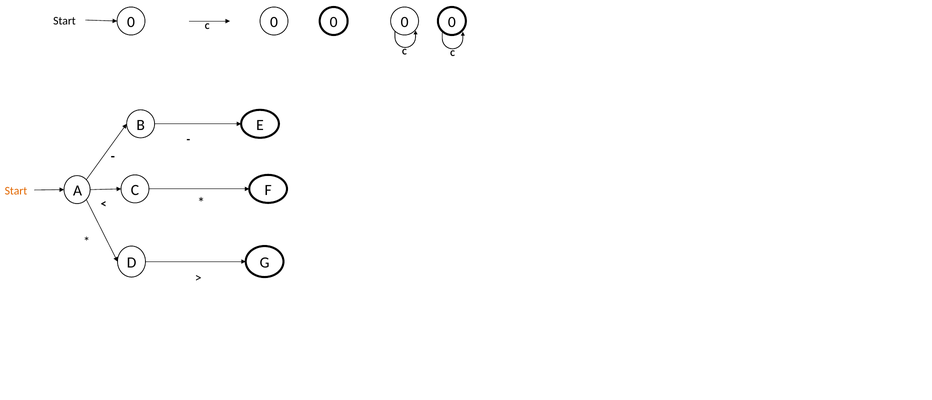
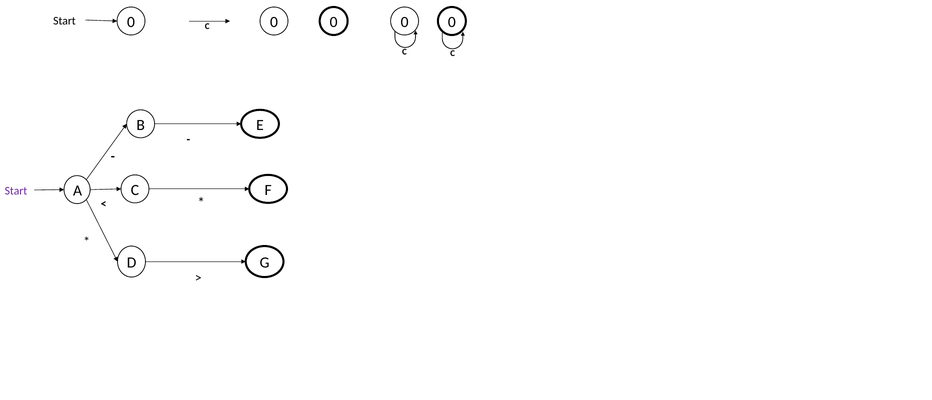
Start at (16, 191) colour: orange -> purple
